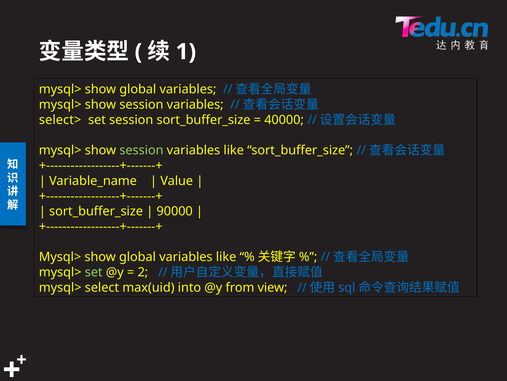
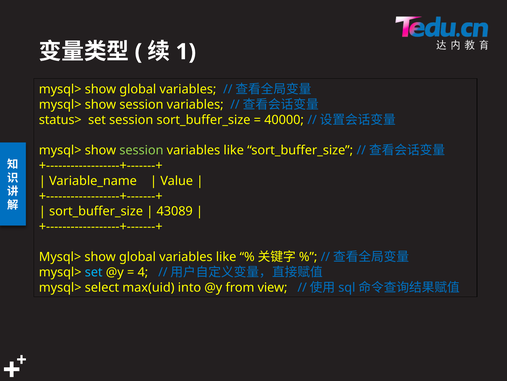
select>: select> -> status>
90000: 90000 -> 43089
set at (94, 272) colour: light green -> light blue
2: 2 -> 4
